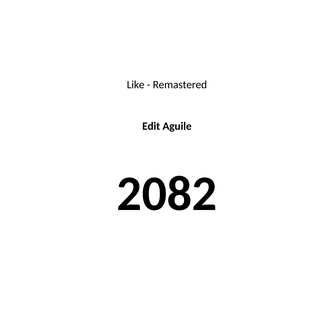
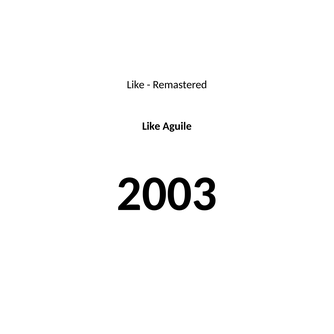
Edit at (151, 126): Edit -> Like
2082: 2082 -> 2003
